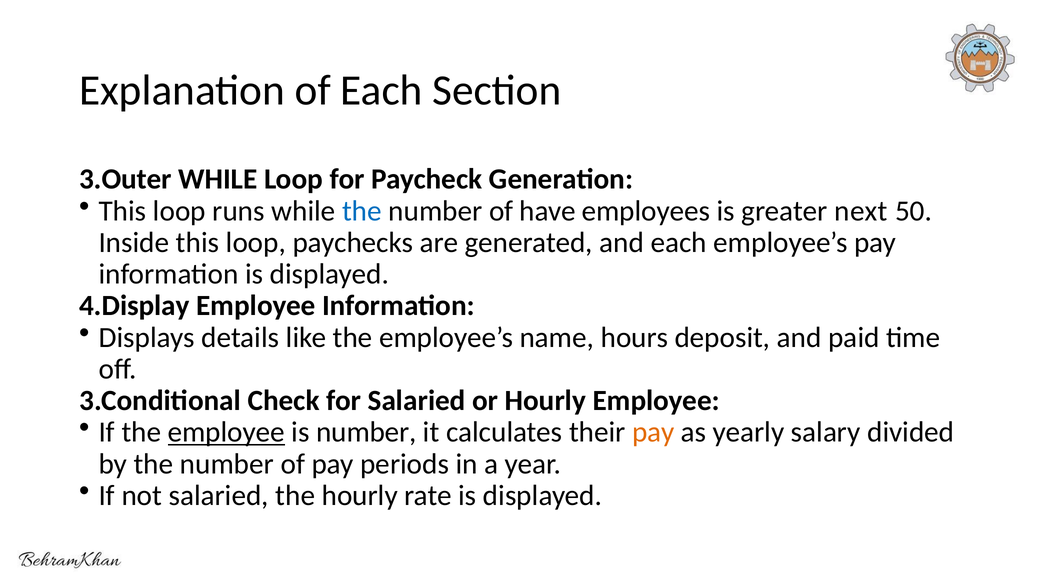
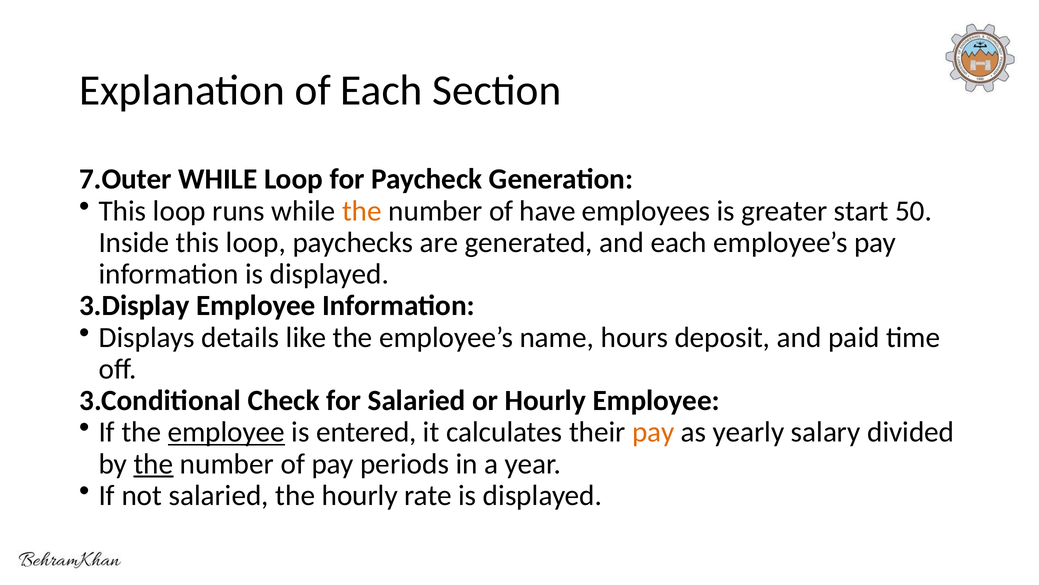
3.Outer: 3.Outer -> 7.Outer
the at (362, 211) colour: blue -> orange
next: next -> start
4.Display: 4.Display -> 3.Display
is number: number -> entered
the at (153, 463) underline: none -> present
